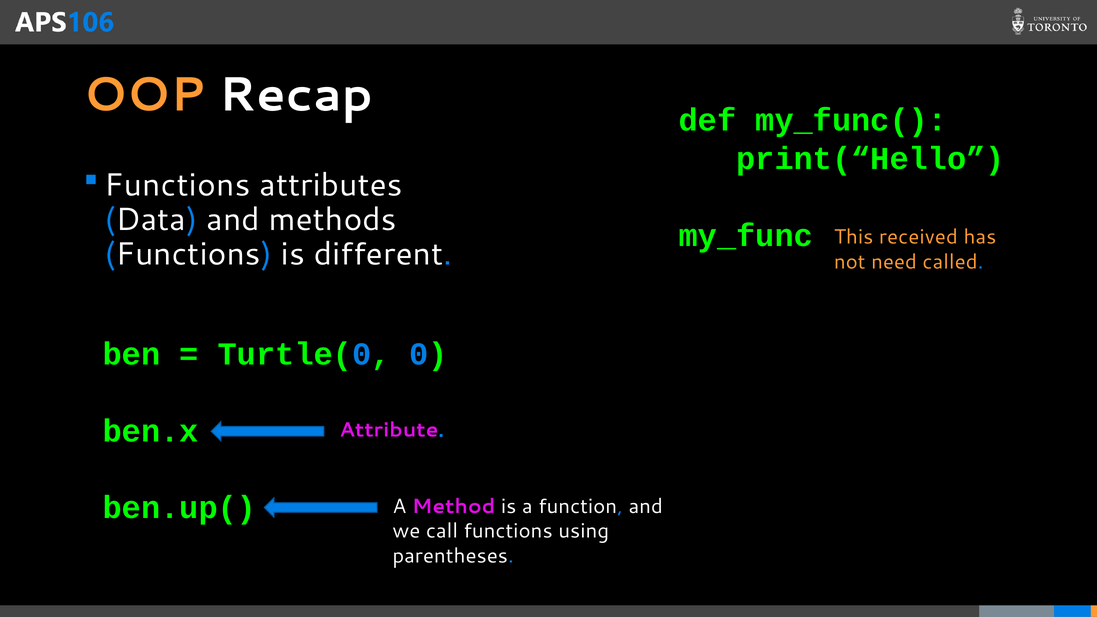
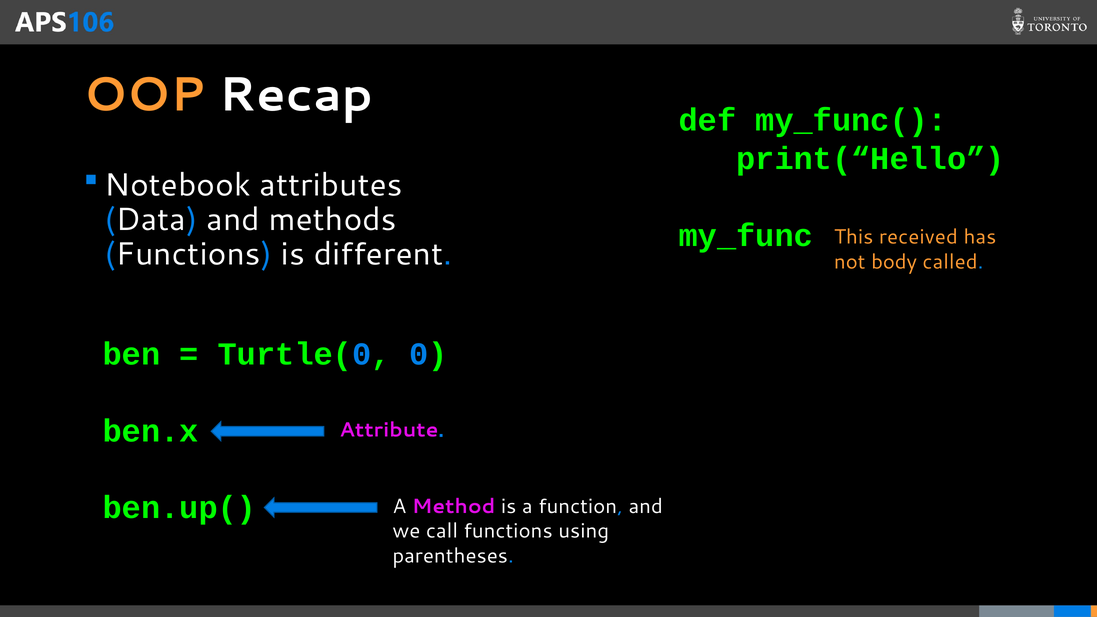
Functions at (177, 185): Functions -> Notebook
need: need -> body
